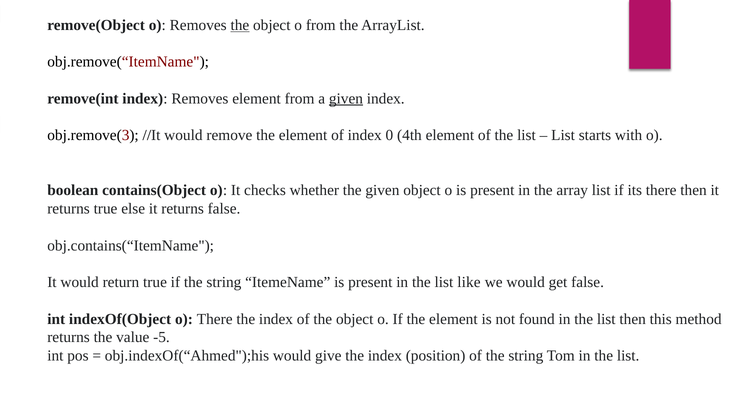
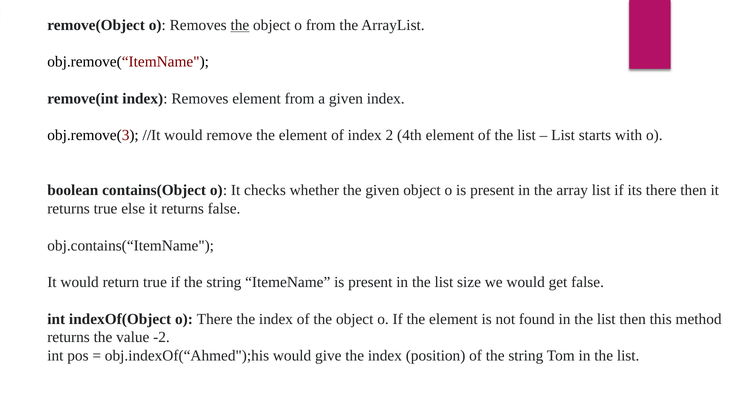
given at (346, 99) underline: present -> none
0: 0 -> 2
like: like -> size
-5: -5 -> -2
